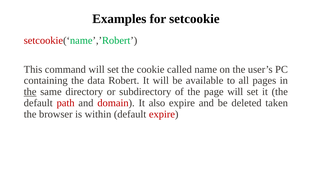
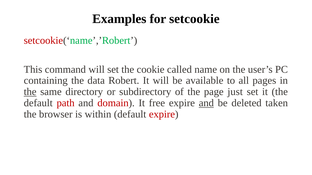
page will: will -> just
also: also -> free
and at (206, 103) underline: none -> present
